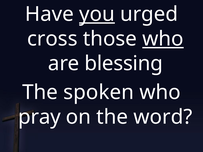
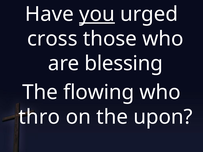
who at (163, 39) underline: present -> none
spoken: spoken -> flowing
pray: pray -> thro
word: word -> upon
